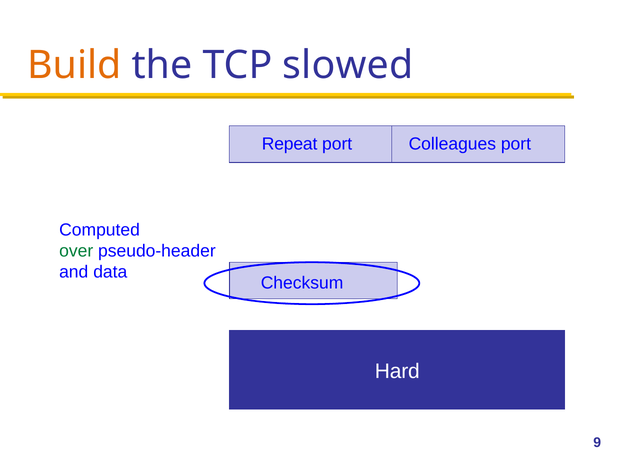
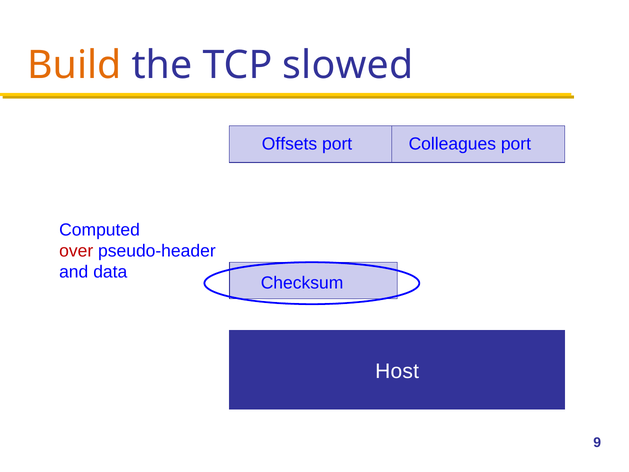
Repeat: Repeat -> Offsets
over colour: green -> red
Hard: Hard -> Host
